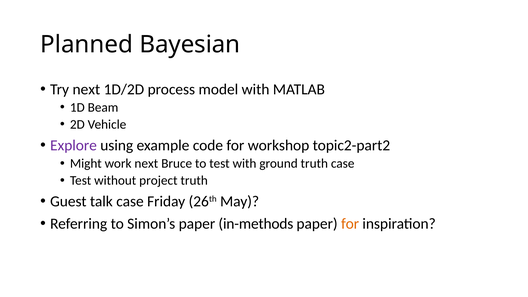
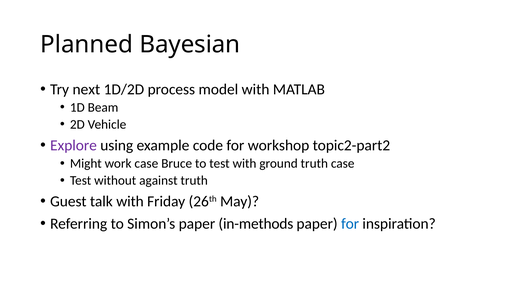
work next: next -> case
project: project -> against
talk case: case -> with
for at (350, 224) colour: orange -> blue
